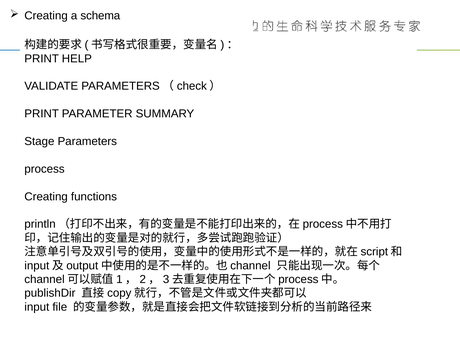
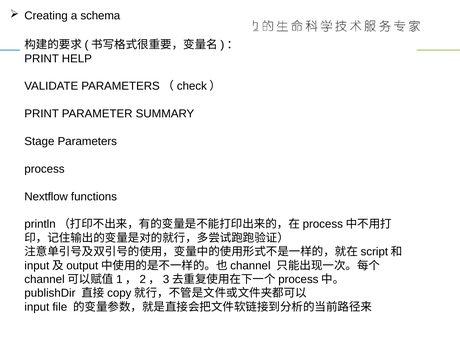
Creating at (46, 197): Creating -> Nextflow
